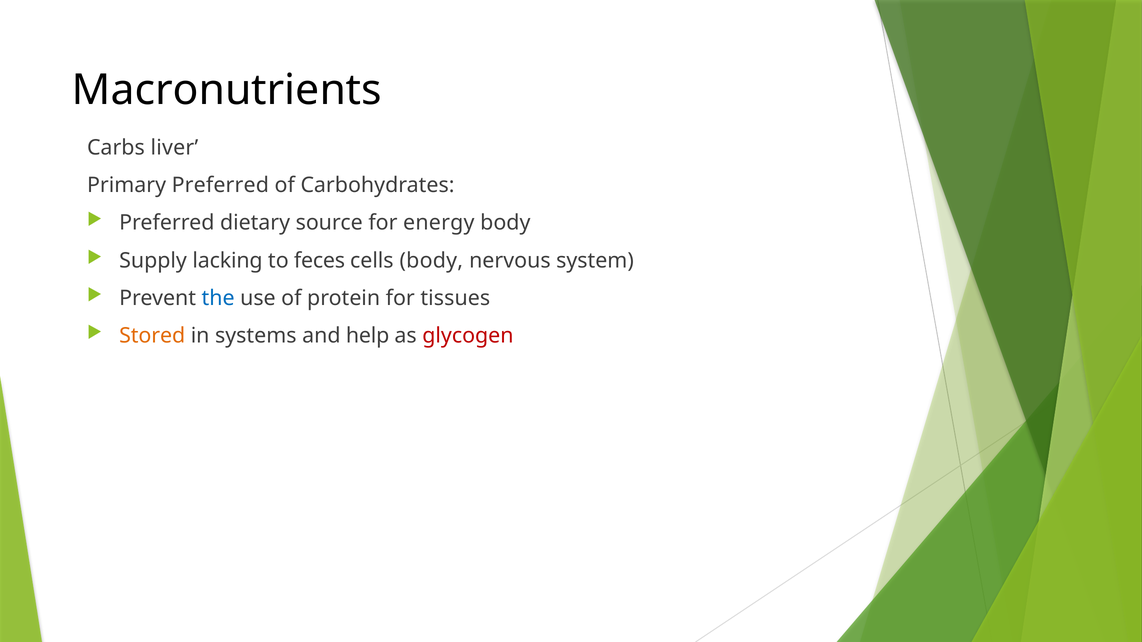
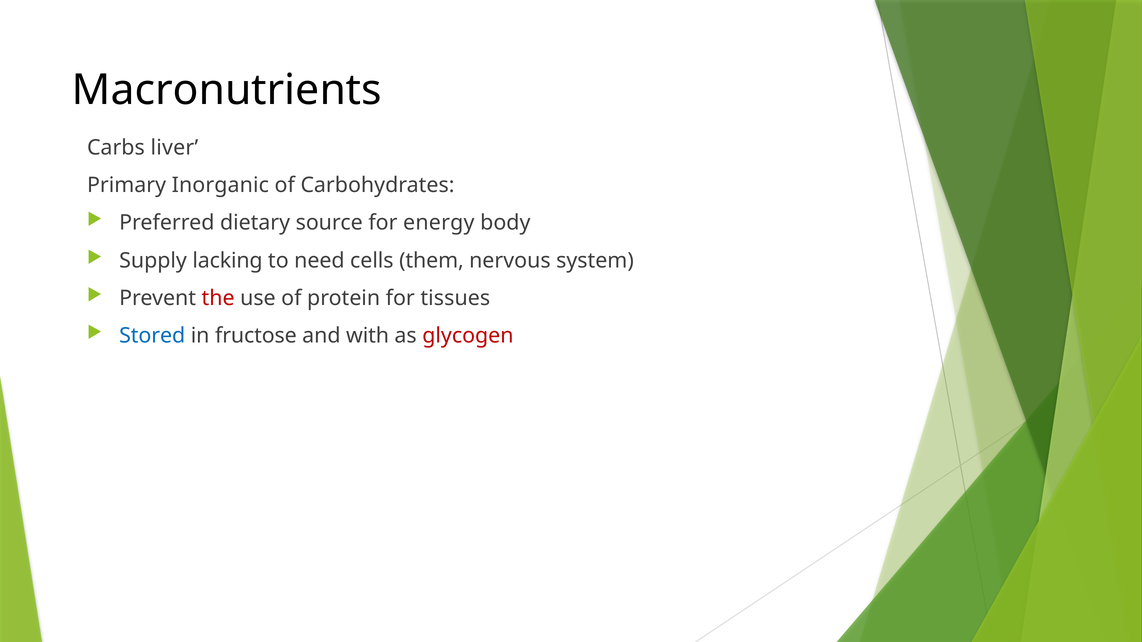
Primary Preferred: Preferred -> Inorganic
feces: feces -> need
cells body: body -> them
the colour: blue -> red
Stored colour: orange -> blue
systems: systems -> fructose
help: help -> with
